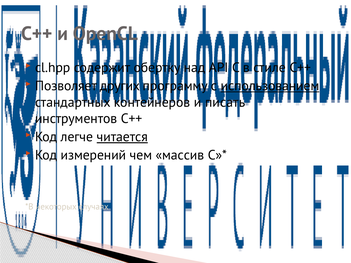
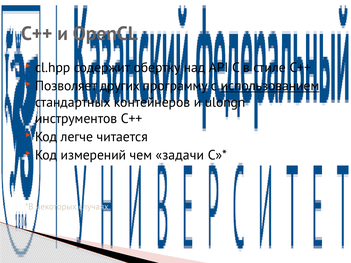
писать: писать -> ulongn
читается underline: present -> none
массив: массив -> задачи
